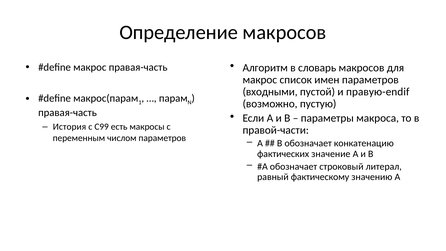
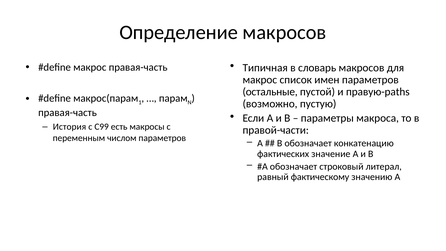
Алгоритм: Алгоритм -> Типичная
входными: входными -> остальные
правую-endif: правую-endif -> правую-paths
